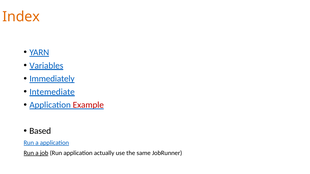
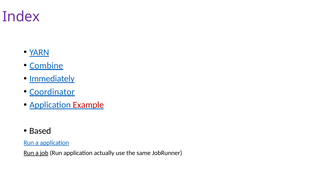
Index colour: orange -> purple
Variables: Variables -> Combine
Intemediate: Intemediate -> Coordinator
